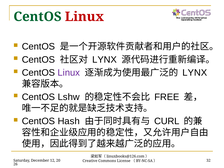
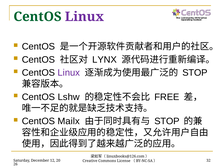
Linux at (84, 17) colour: red -> purple
LYNX at (195, 73): LYNX -> STOP
Hash: Hash -> Mailx
CURL at (167, 121): CURL -> STOP
